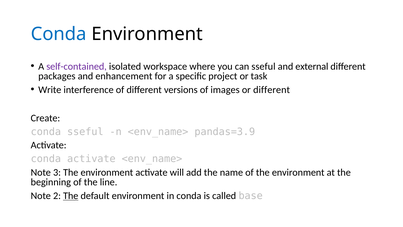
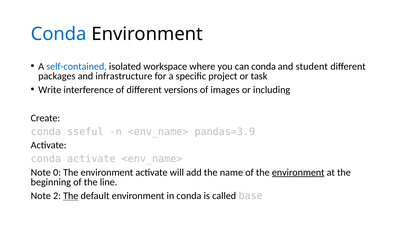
self-contained colour: purple -> blue
can sseful: sseful -> conda
external: external -> student
enhancement: enhancement -> infrastructure
or different: different -> including
3: 3 -> 0
environment at (298, 172) underline: none -> present
